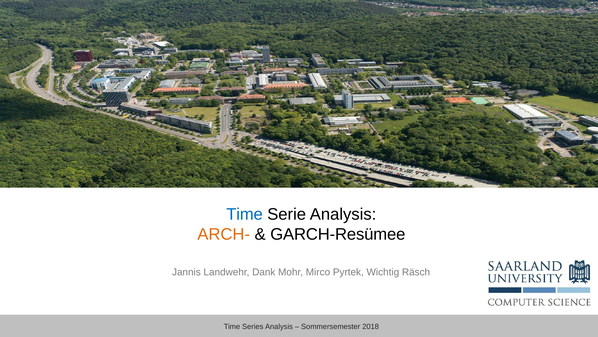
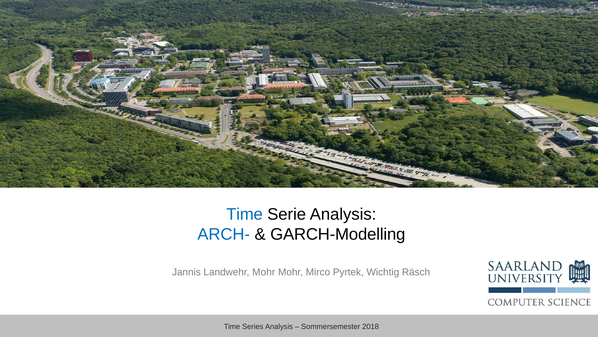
ARCH- colour: orange -> blue
GARCH-Resümee: GARCH-Resümee -> GARCH-Modelling
Landwehr Dank: Dank -> Mohr
